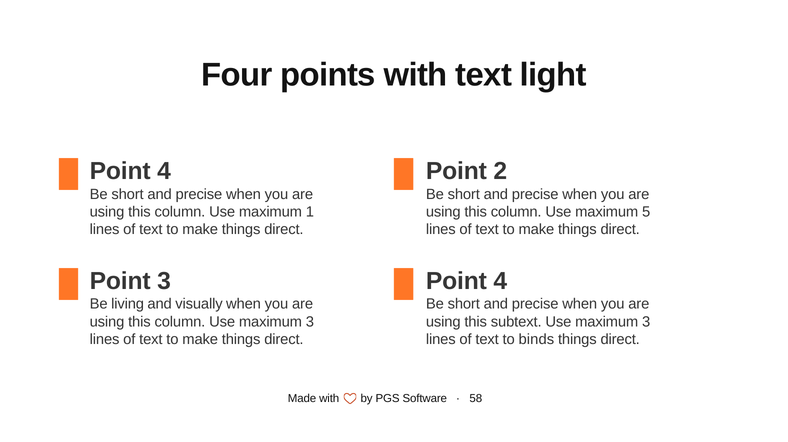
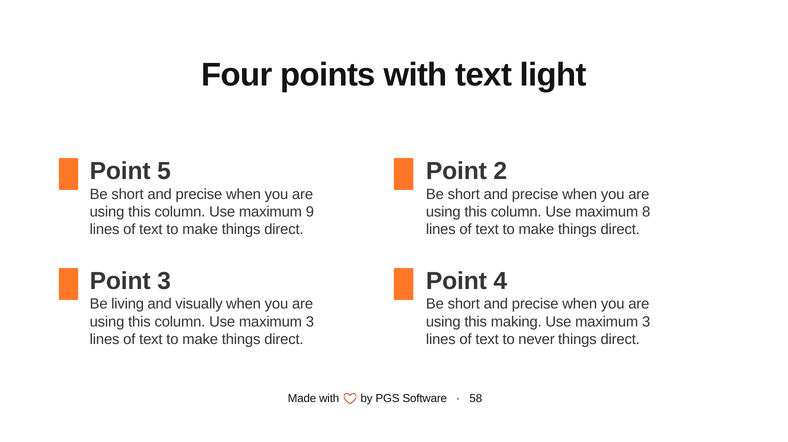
4 at (164, 171): 4 -> 5
1: 1 -> 9
5: 5 -> 8
subtext: subtext -> making
binds: binds -> never
